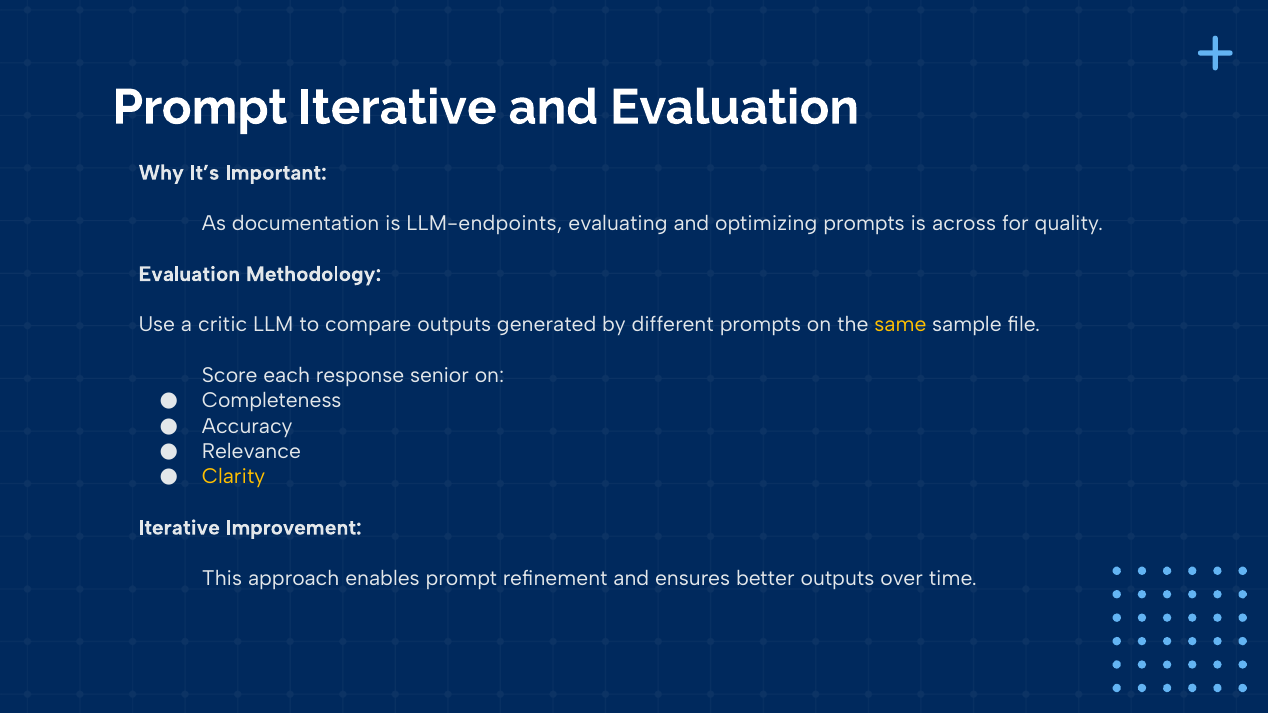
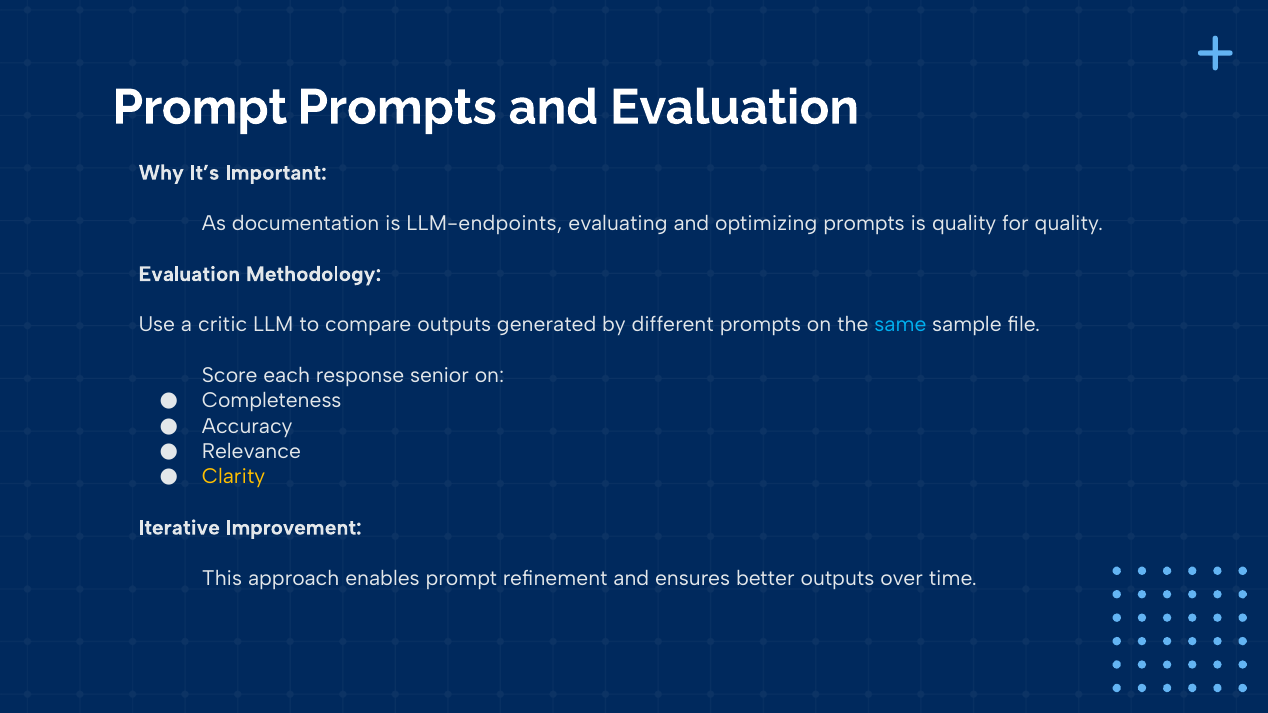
Prompt Iterative: Iterative -> Prompts
is across: across -> quality
same colour: yellow -> light blue
